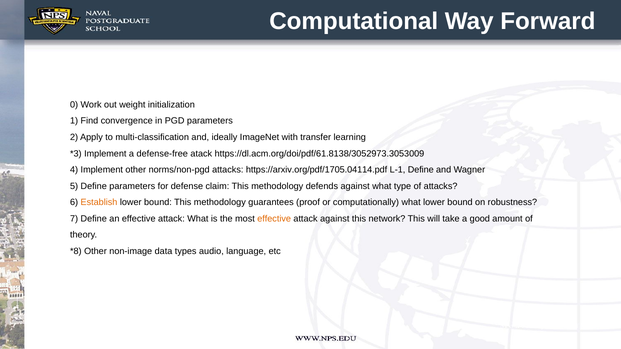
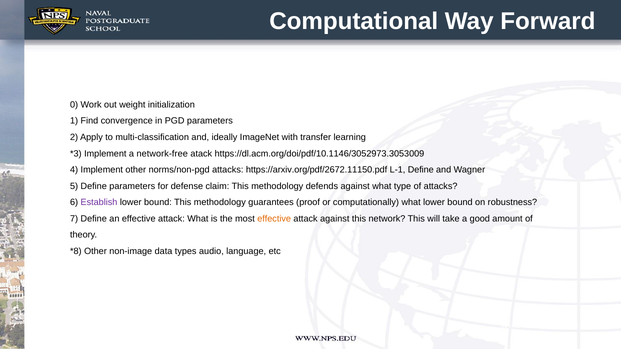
defense-free: defense-free -> network-free
https://dl.acm.org/doi/pdf/61.8138/3052973.3053009: https://dl.acm.org/doi/pdf/61.8138/3052973.3053009 -> https://dl.acm.org/doi/pdf/10.1146/3052973.3053009
https://arxiv.org/pdf/1705.04114.pdf: https://arxiv.org/pdf/1705.04114.pdf -> https://arxiv.org/pdf/2672.11150.pdf
Establish colour: orange -> purple
